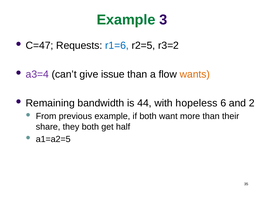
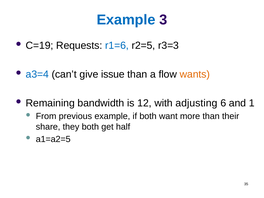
Example at (126, 20) colour: green -> blue
C=47: C=47 -> C=19
r3=2: r3=2 -> r3=3
a3=4 colour: purple -> blue
44: 44 -> 12
hopeless: hopeless -> adjusting
2: 2 -> 1
